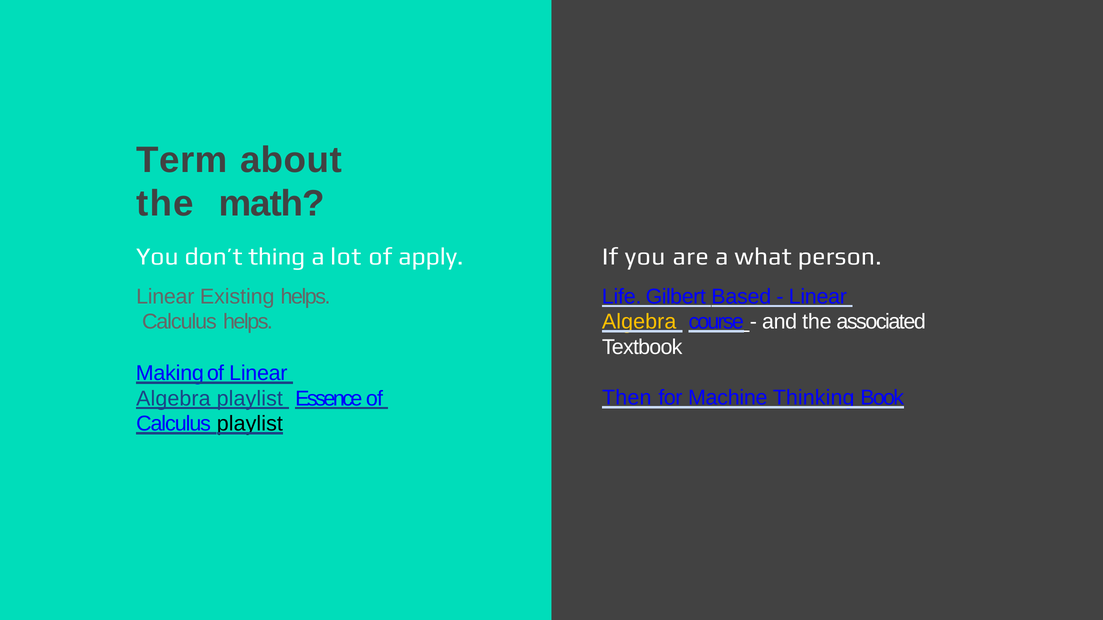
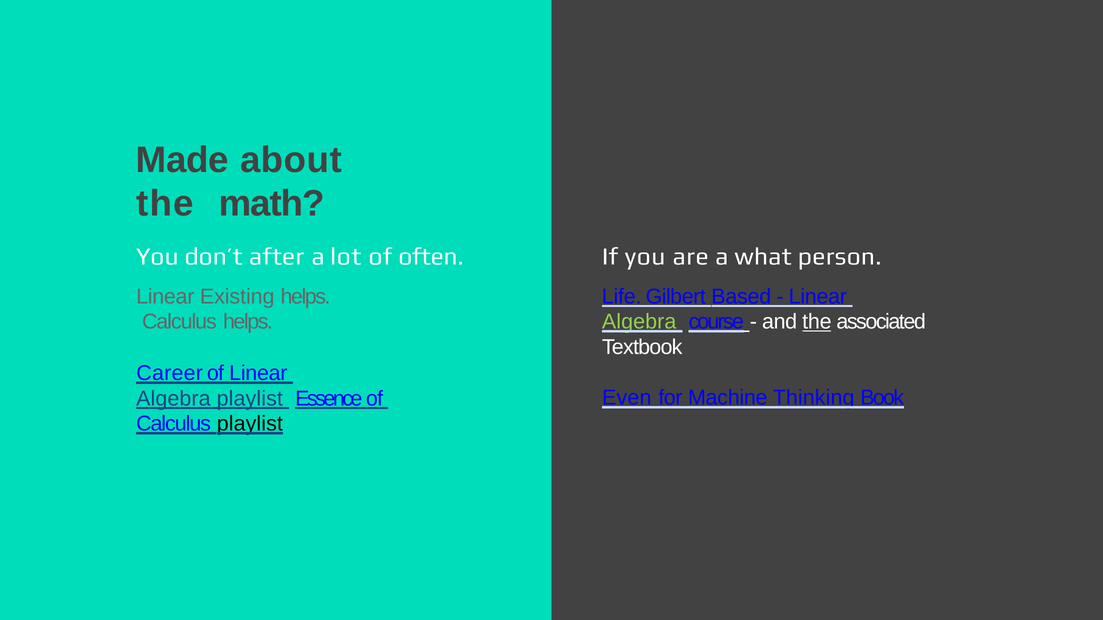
Term: Term -> Made
thing: thing -> after
apply: apply -> often
Algebra at (639, 322) colour: yellow -> light green
the at (817, 322) underline: none -> present
Making: Making -> Career
Then: Then -> Even
